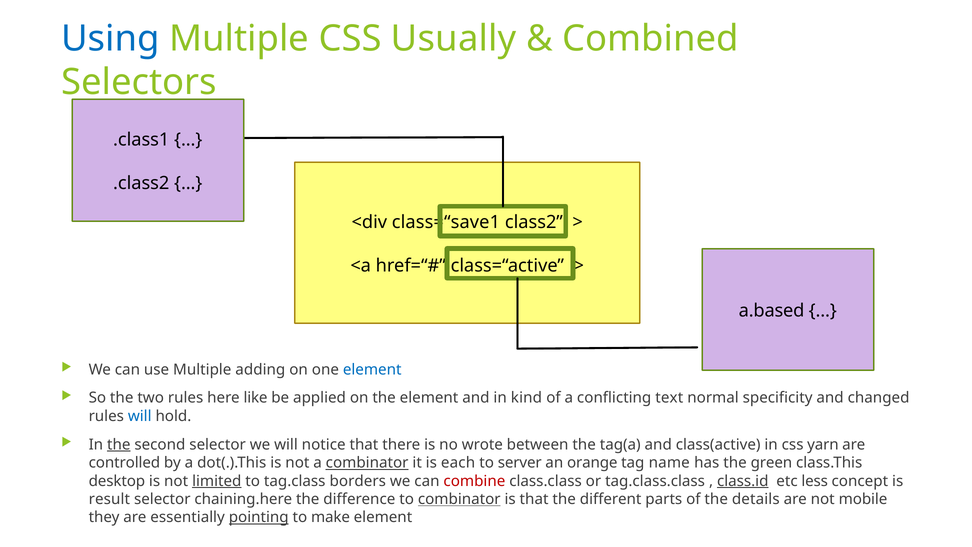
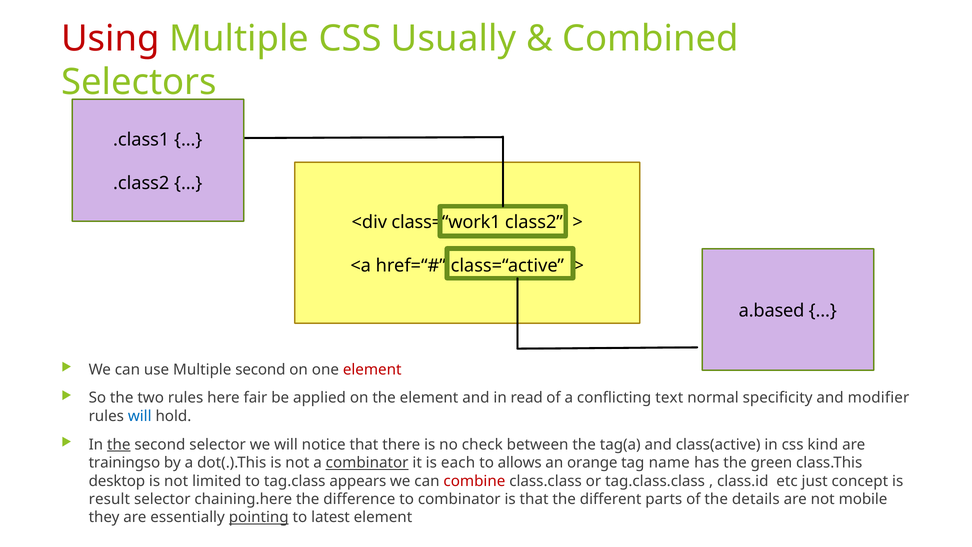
Using colour: blue -> red
class=“save1: class=“save1 -> class=“work1
Multiple adding: adding -> second
element at (372, 369) colour: blue -> red
like: like -> fair
kind: kind -> read
changed: changed -> modifier
wrote: wrote -> check
yarn: yarn -> kind
controlled: controlled -> trainingso
server: server -> allows
limited underline: present -> none
borders: borders -> appears
class.id underline: present -> none
less: less -> just
combinator at (459, 499) underline: present -> none
make: make -> latest
